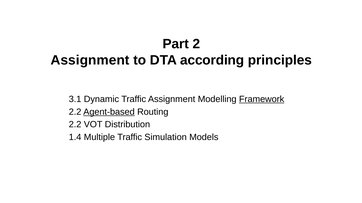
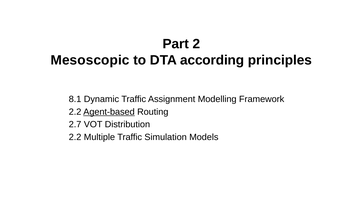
Assignment at (90, 60): Assignment -> Mesoscopic
3.1: 3.1 -> 8.1
Framework underline: present -> none
2.2 at (75, 125): 2.2 -> 2.7
1.4 at (75, 137): 1.4 -> 2.2
